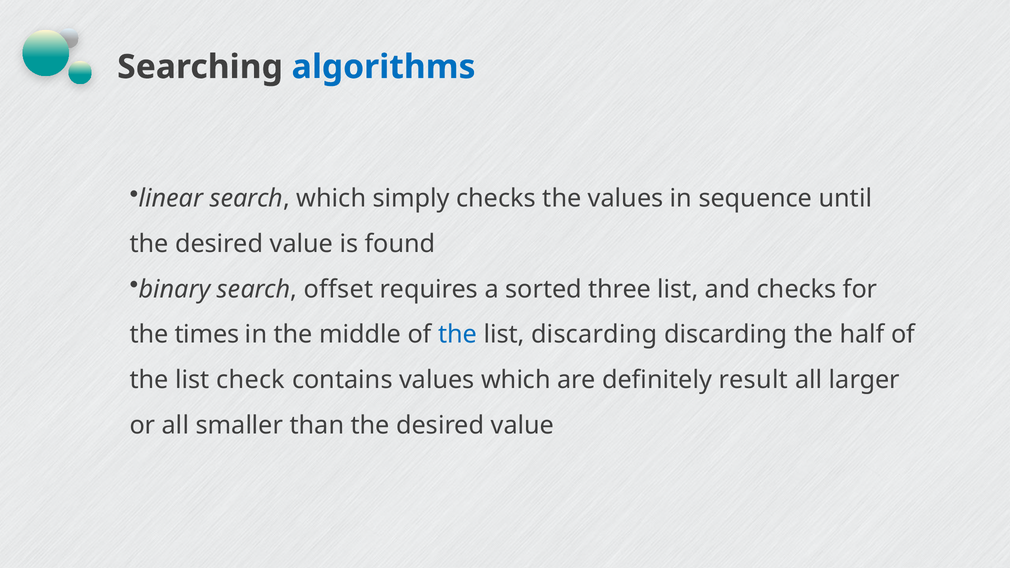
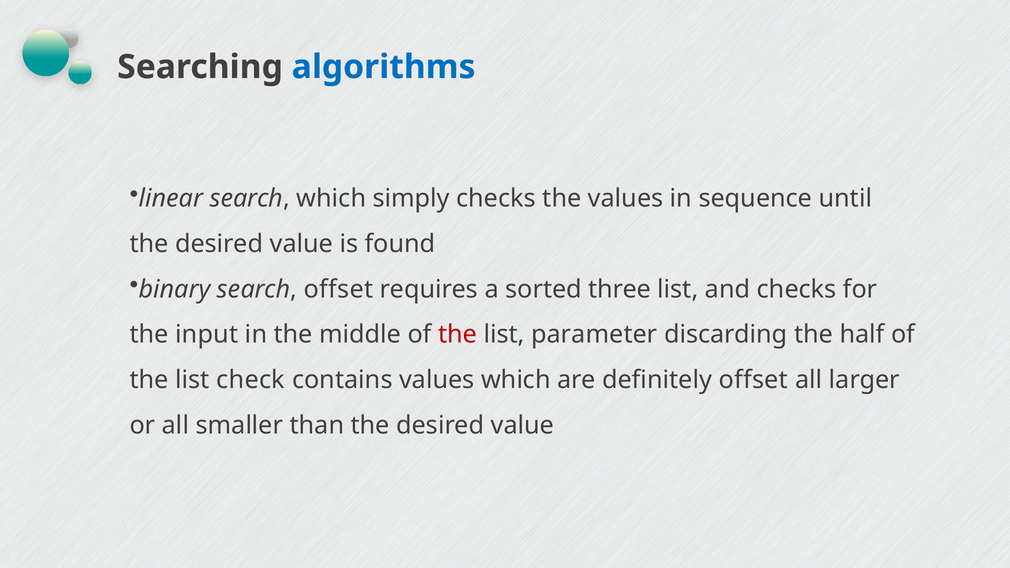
times: times -> input
the at (458, 335) colour: blue -> red
list discarding: discarding -> parameter
definitely result: result -> offset
